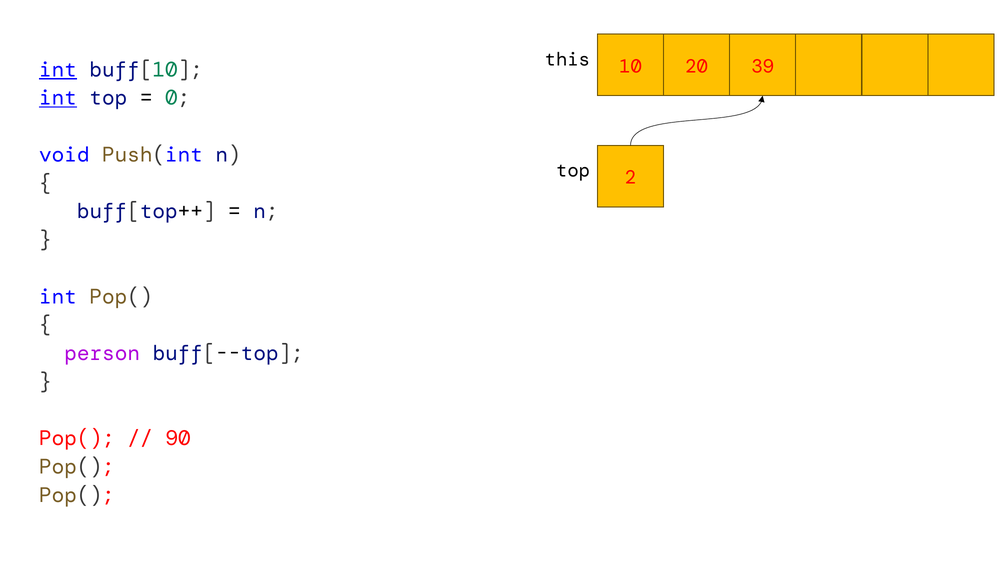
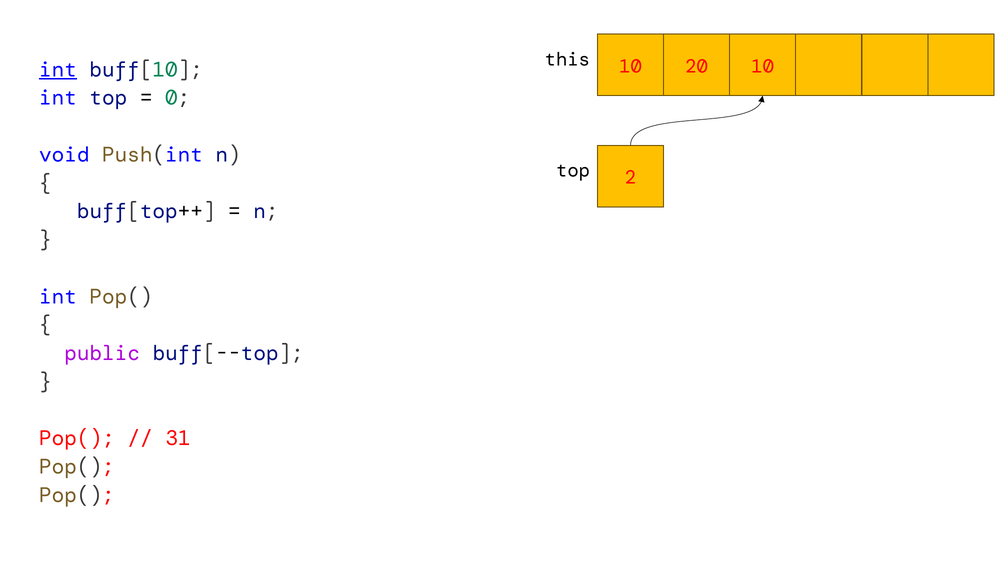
20 39: 39 -> 10
int at (58, 98) underline: present -> none
person: person -> public
90: 90 -> 31
